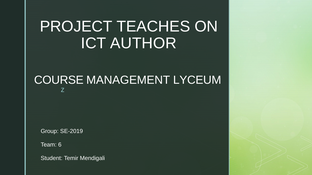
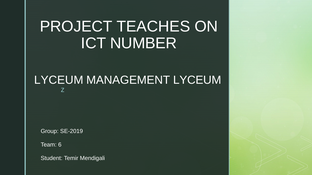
AUTHOR: AUTHOR -> NUMBER
COURSE at (59, 80): COURSE -> LYCEUM
